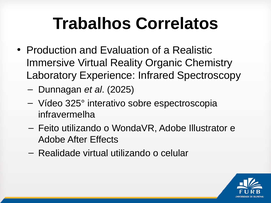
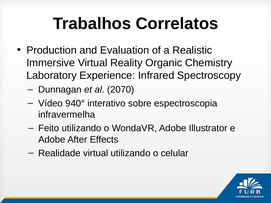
2025: 2025 -> 2070
325°: 325° -> 940°
